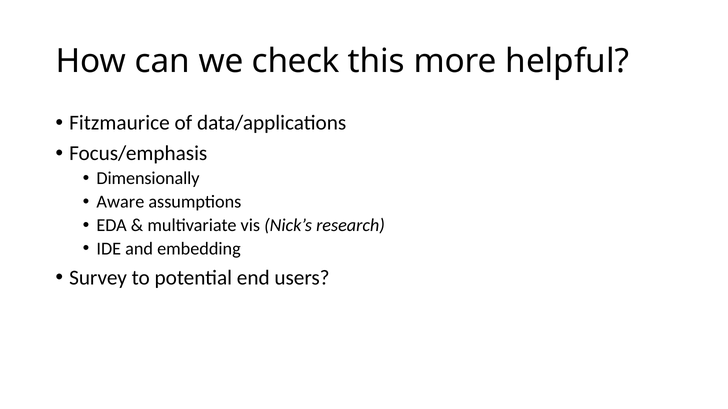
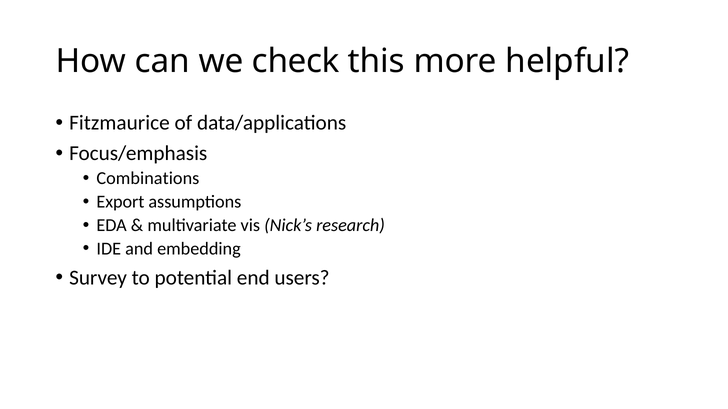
Dimensionally: Dimensionally -> Combinations
Aware: Aware -> Export
